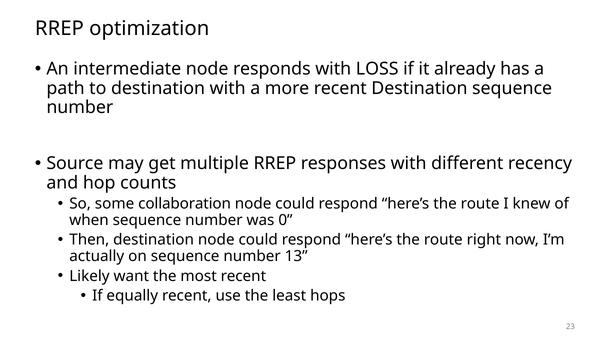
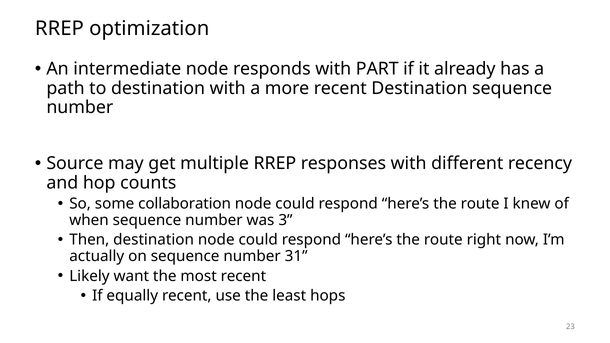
LOSS: LOSS -> PART
0: 0 -> 3
13: 13 -> 31
